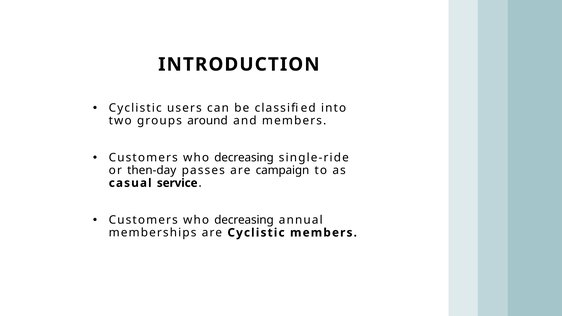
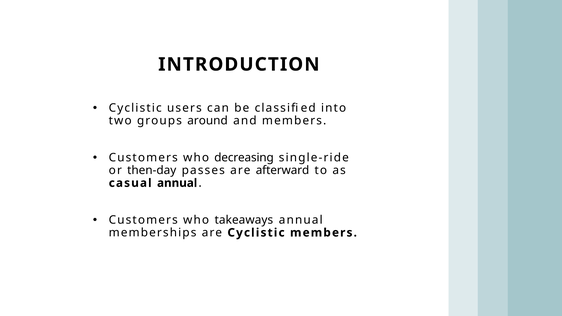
campaign: campaign -> afterward
casual service: service -> annual
decreasing at (244, 220): decreasing -> takeaways
